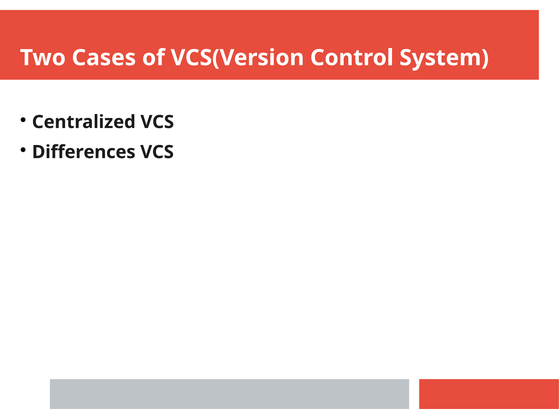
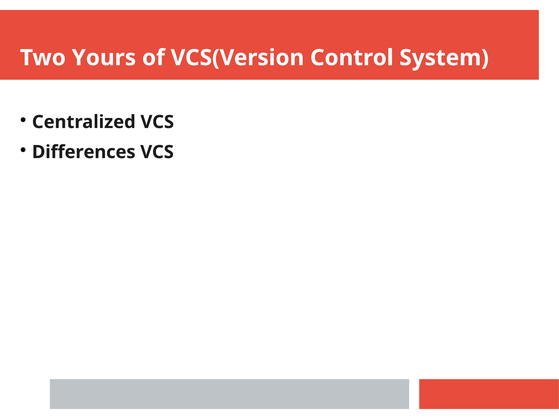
Cases: Cases -> Yours
